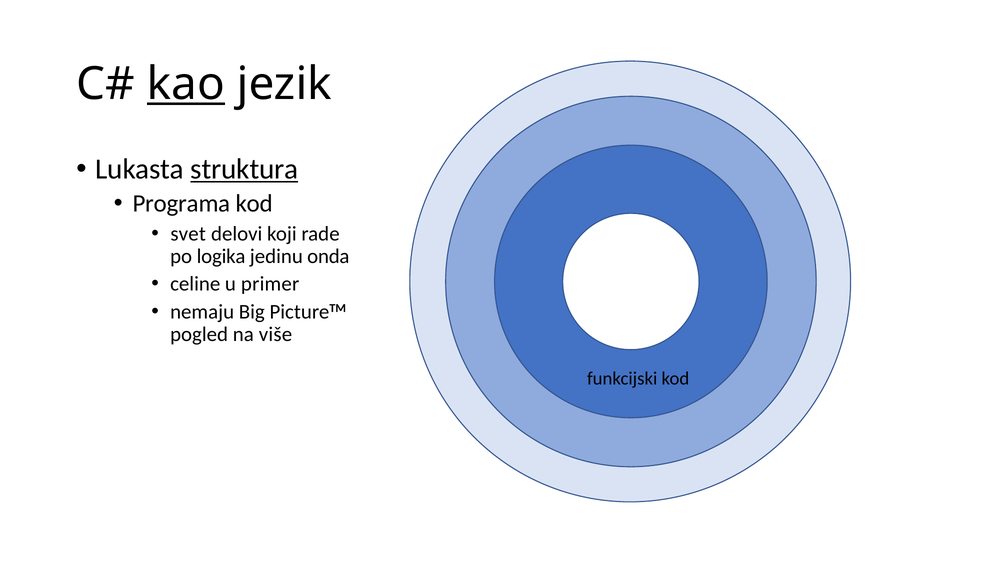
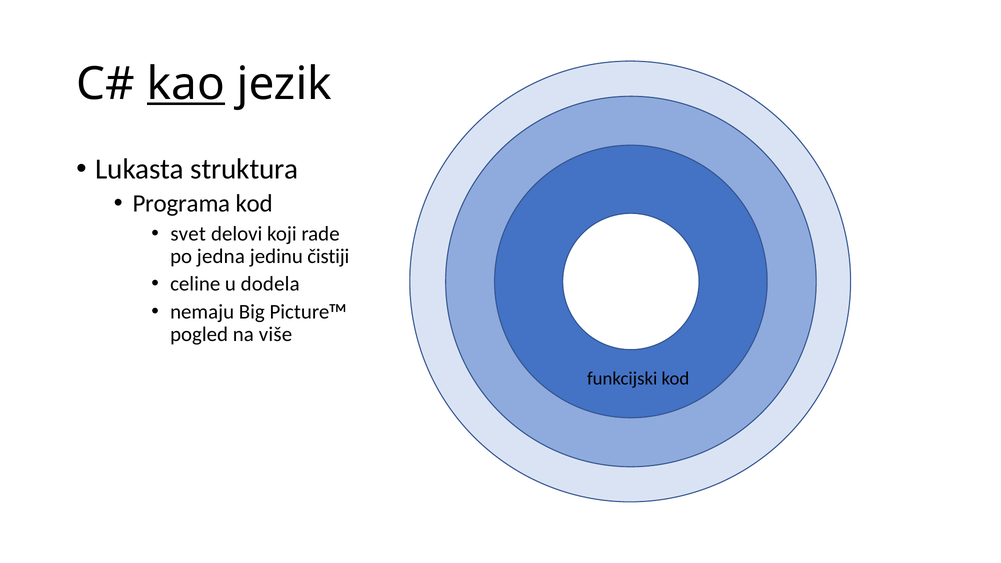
struktura underline: present -> none
logika: logika -> jedna
onda: onda -> čistiji
primer: primer -> dodela
